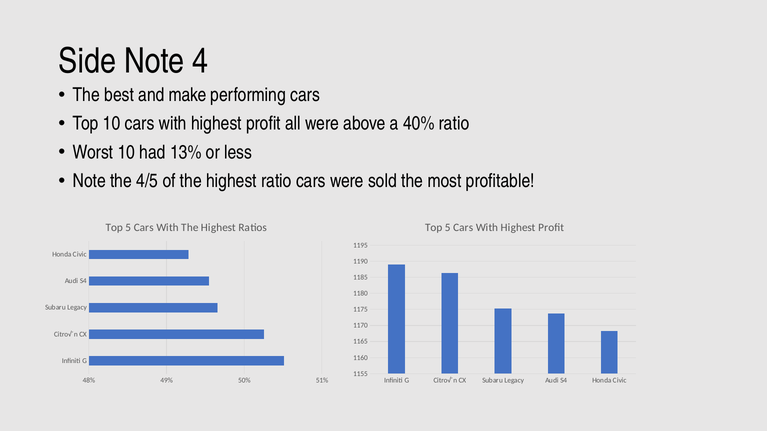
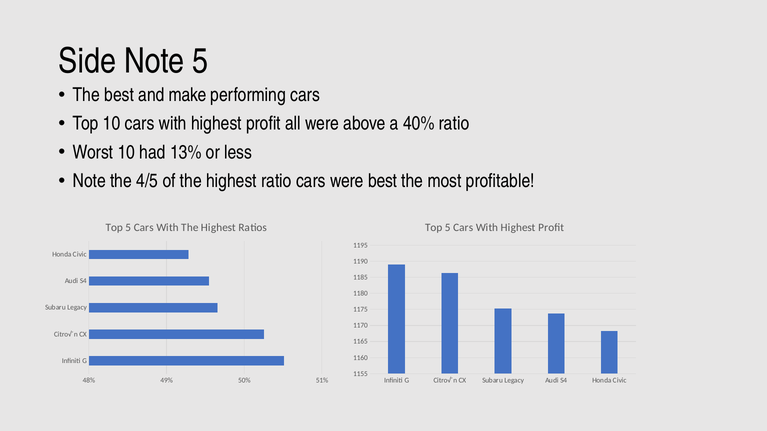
Note 4: 4 -> 5
were sold: sold -> best
